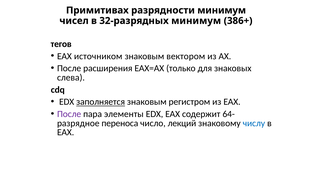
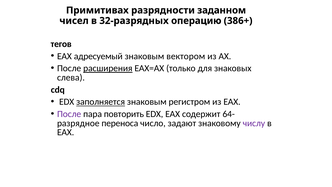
разрядности минимум: минимум -> заданном
32-разрядных минимум: минимум -> операцию
источником: источником -> адресуемый
расширения underline: none -> present
элементы: элементы -> повторить
лекций: лекций -> задают
числу colour: blue -> purple
